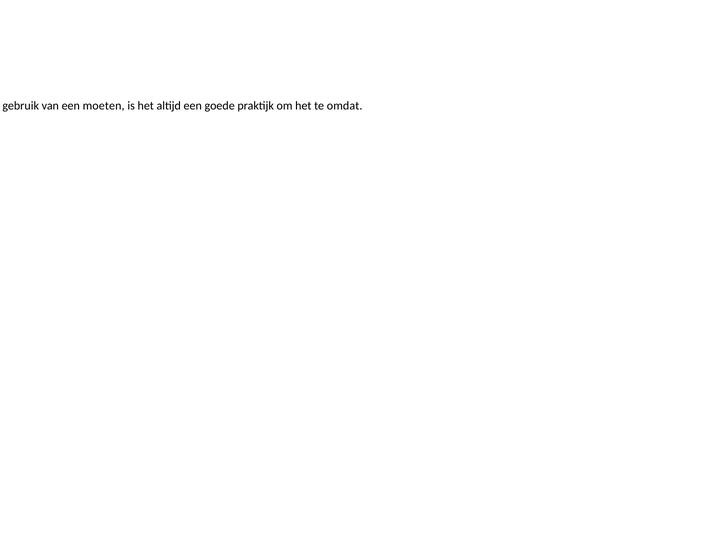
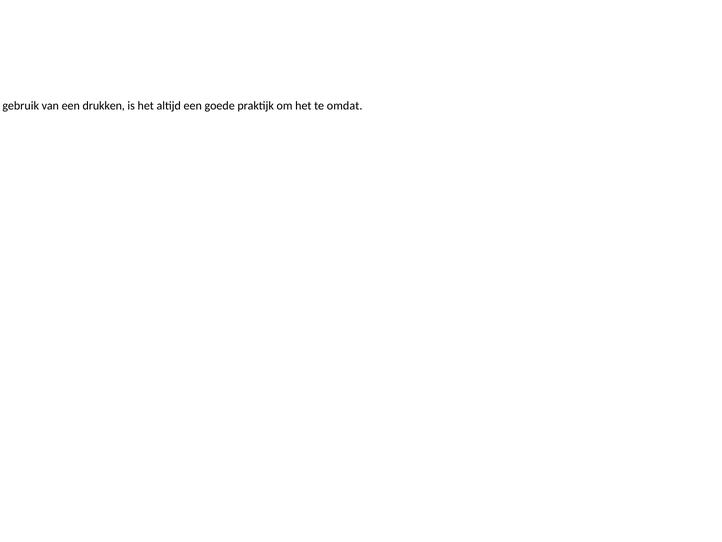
moeten: moeten -> drukken
